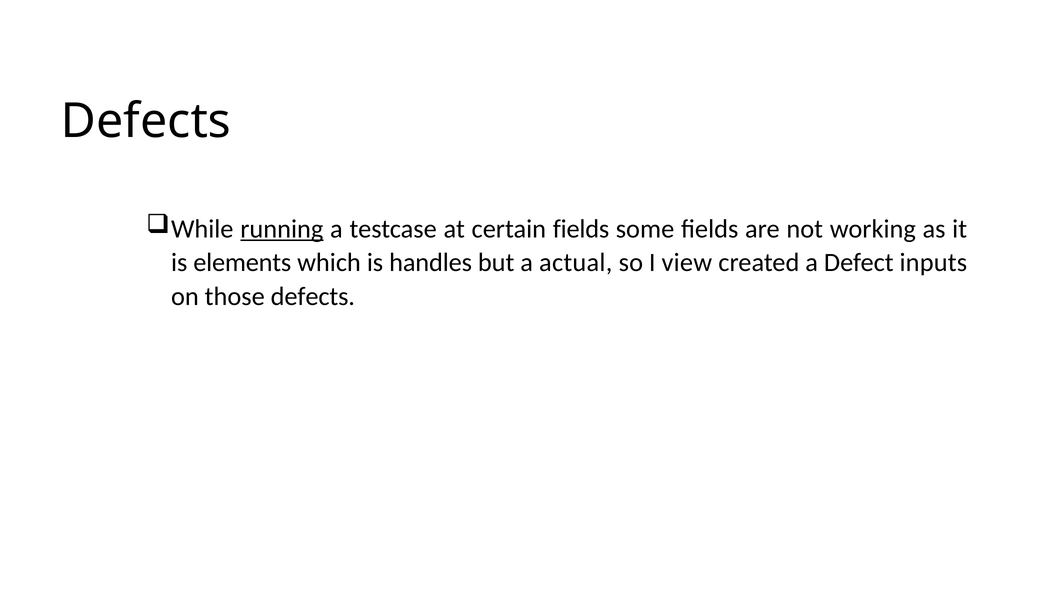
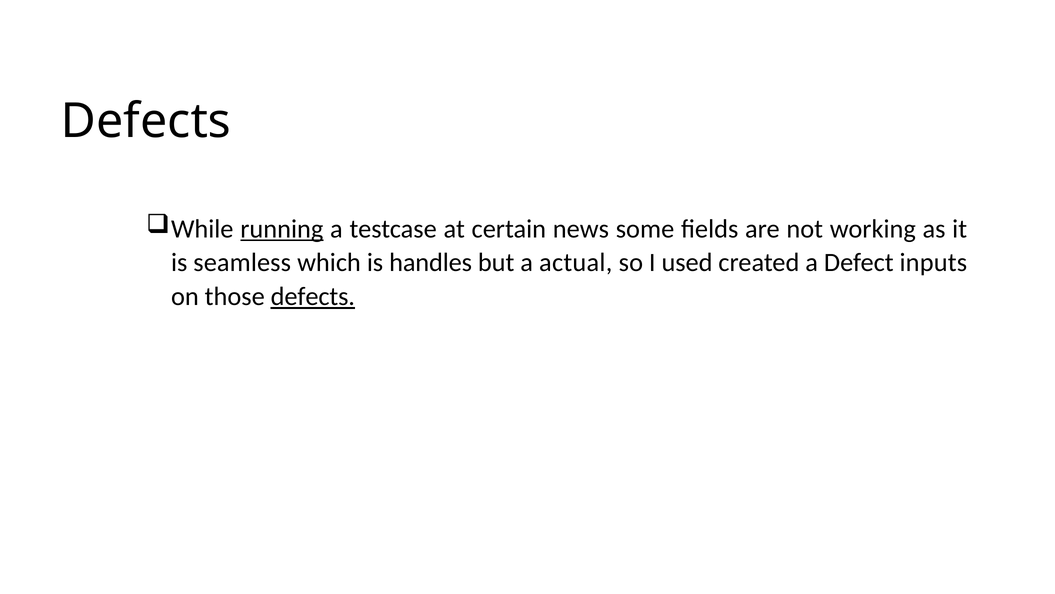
certain fields: fields -> news
elements: elements -> seamless
view: view -> used
defects at (313, 296) underline: none -> present
